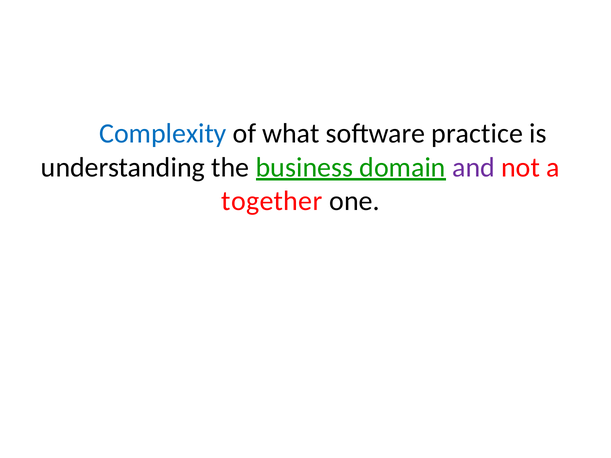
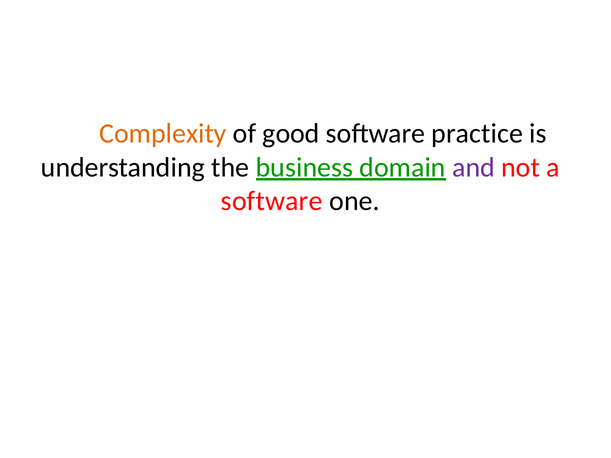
Complexity colour: blue -> orange
what: what -> good
together at (272, 201): together -> software
